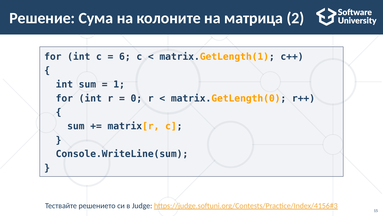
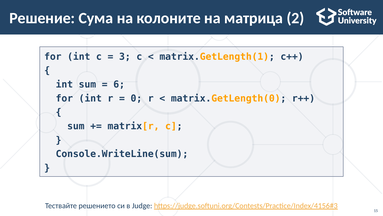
6: 6 -> 3
1: 1 -> 6
